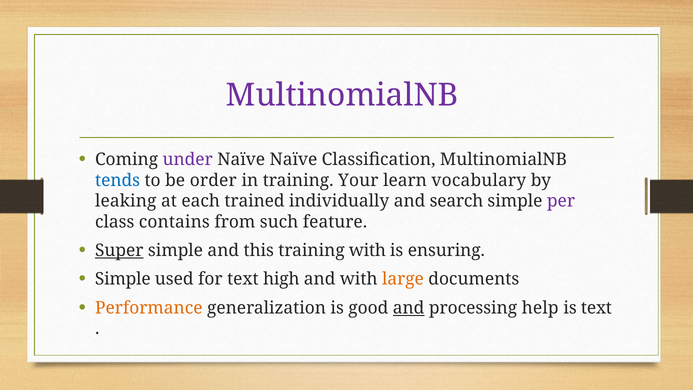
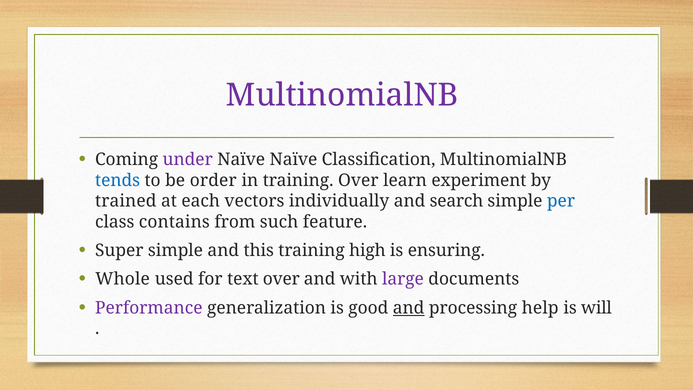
training Your: Your -> Over
vocabulary: vocabulary -> experiment
leaking: leaking -> trained
trained: trained -> vectors
per colour: purple -> blue
Super underline: present -> none
training with: with -> high
Simple at (123, 279): Simple -> Whole
text high: high -> over
large colour: orange -> purple
Performance colour: orange -> purple
is text: text -> will
